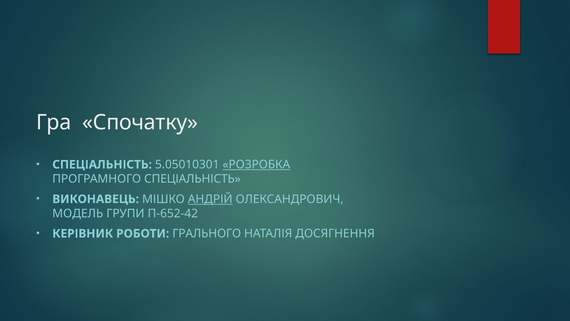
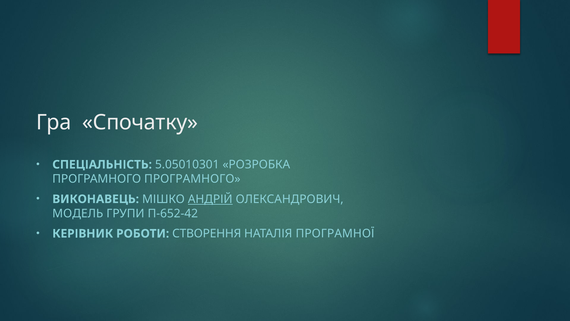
РОЗРОБКА underline: present -> none
ПРОГРАМНОГО СПЕЦІАЛЬНІСТЬ: СПЕЦІАЛЬНІСТЬ -> ПРОГРАМНОГО
ГРАЛЬНОГО: ГРАЛЬНОГО -> СТВОРЕННЯ
ДОСЯГНЕННЯ: ДОСЯГНЕННЯ -> ПРОГРАМНОЇ
